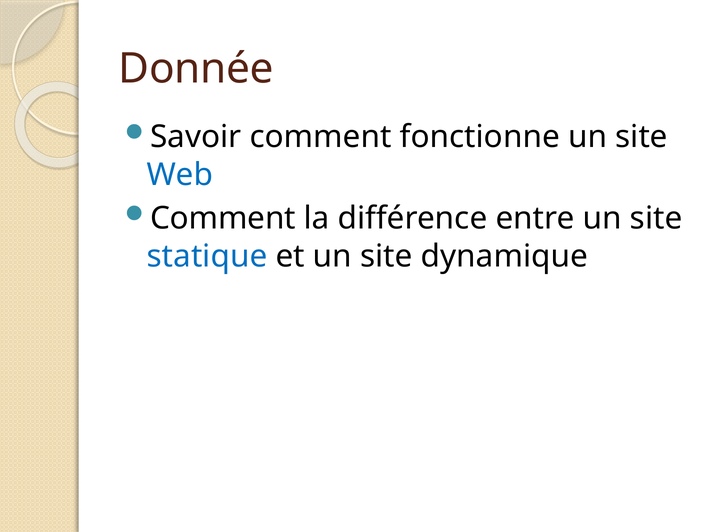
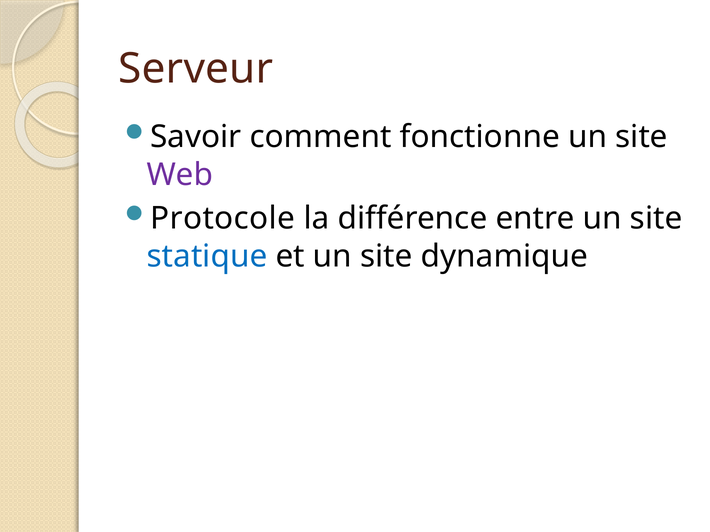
Donnée: Donnée -> Serveur
Web colour: blue -> purple
Comment at (223, 219): Comment -> Protocole
